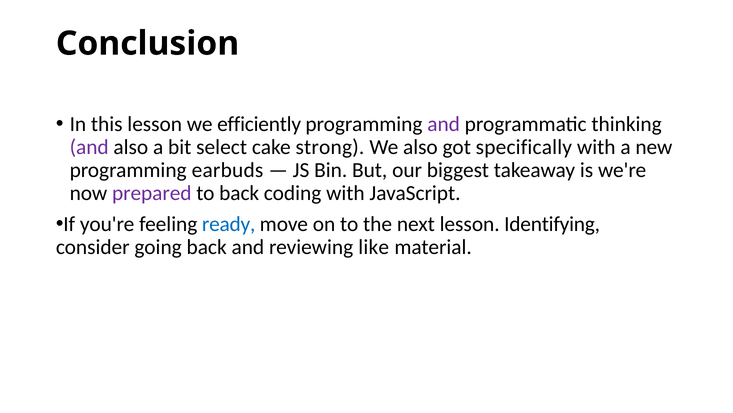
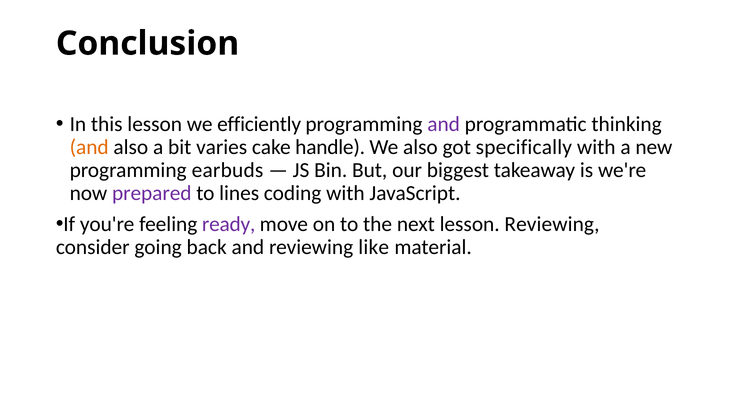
and at (89, 147) colour: purple -> orange
select: select -> varies
strong: strong -> handle
to back: back -> lines
ready colour: blue -> purple
lesson Identifying: Identifying -> Reviewing
